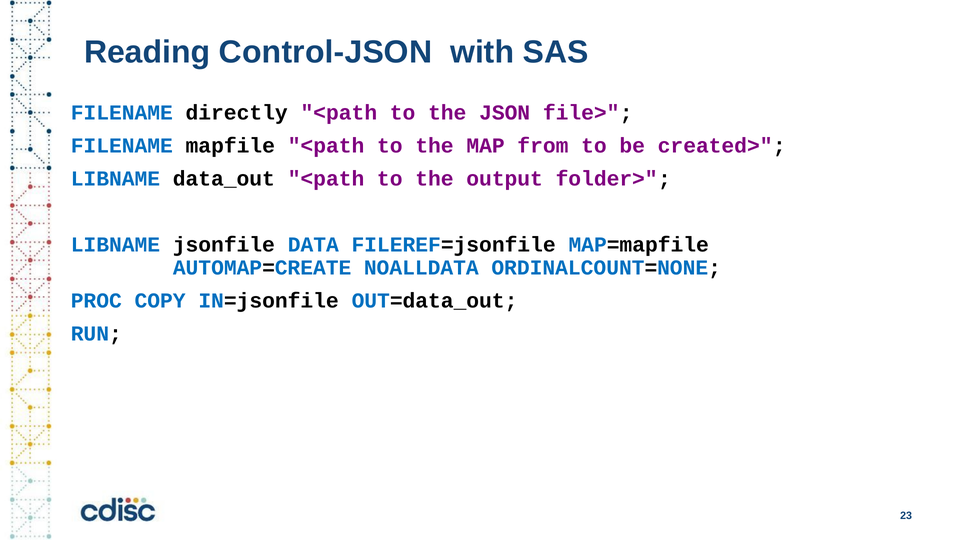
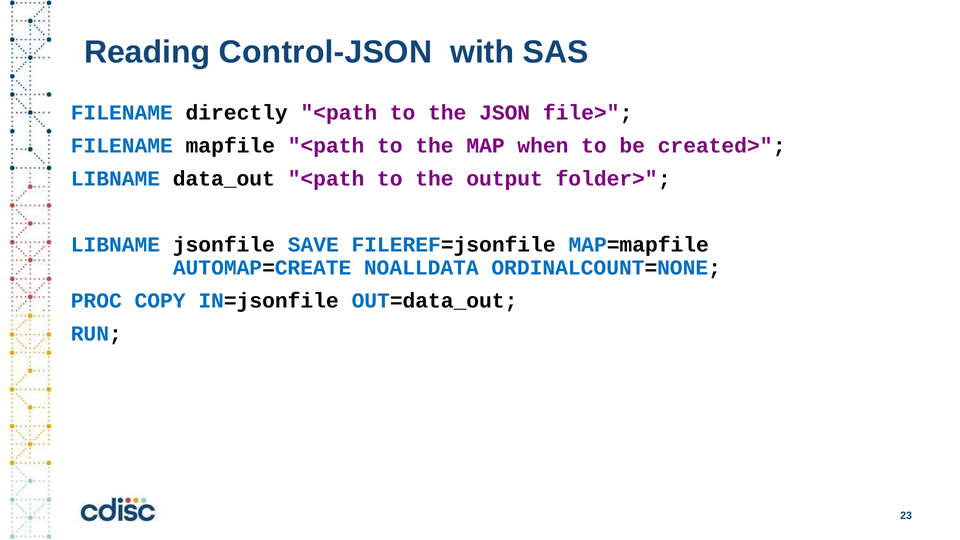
from: from -> when
DATA: DATA -> SAVE
